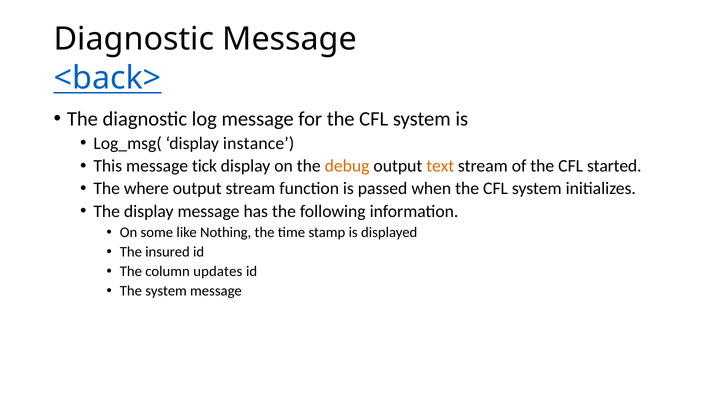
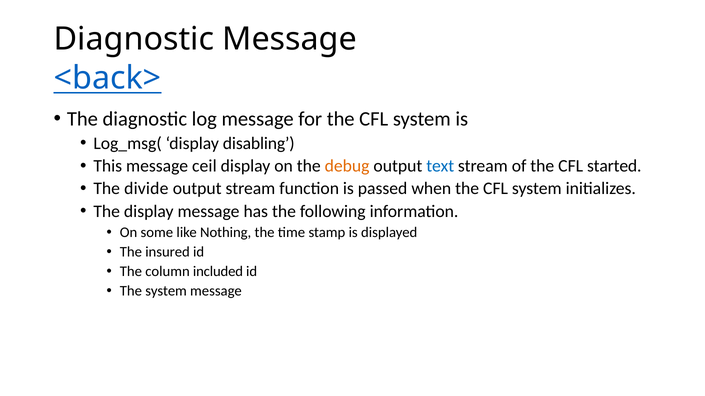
instance: instance -> disabling
tick: tick -> ceil
text colour: orange -> blue
where: where -> divide
updates: updates -> included
